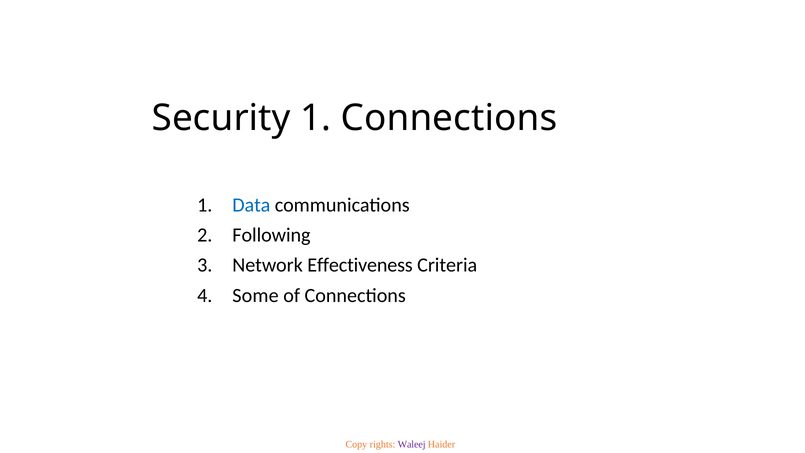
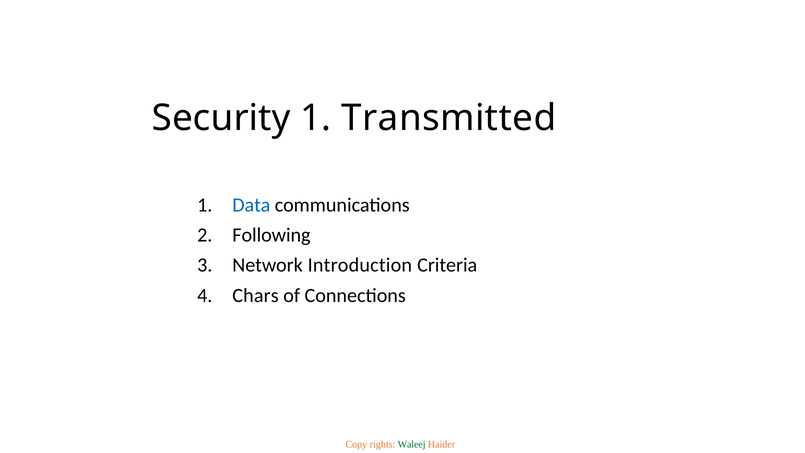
1 Connections: Connections -> Transmitted
Effectiveness: Effectiveness -> Introduction
Some: Some -> Chars
Waleej colour: purple -> green
